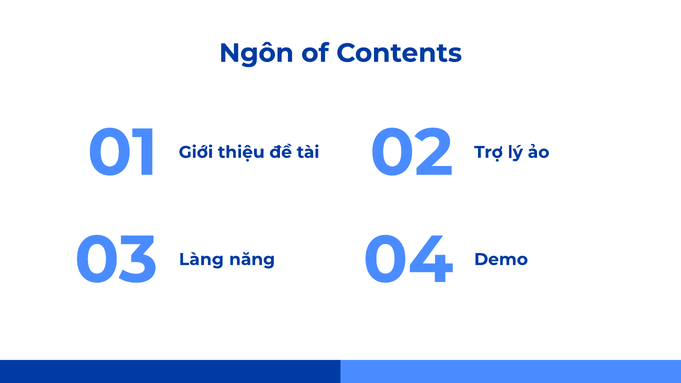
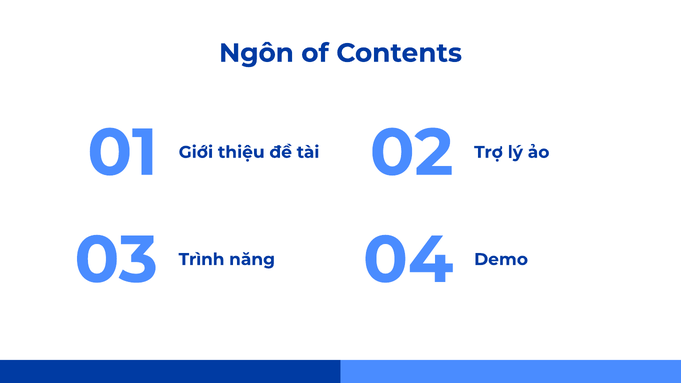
Làng: Làng -> Trình
